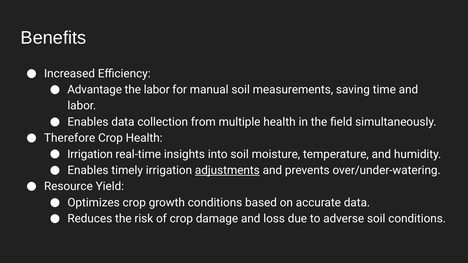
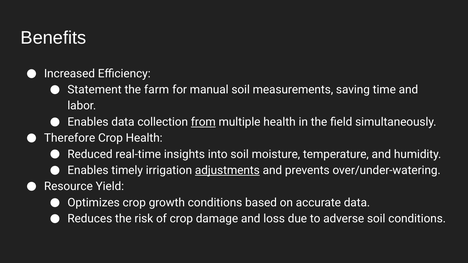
Advantage: Advantage -> Statement
the labor: labor -> farm
from underline: none -> present
Irrigation at (90, 154): Irrigation -> Reduced
